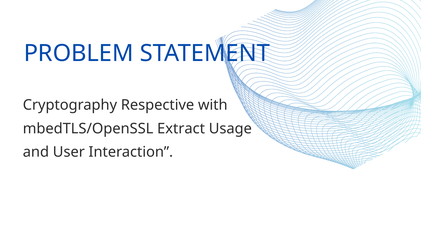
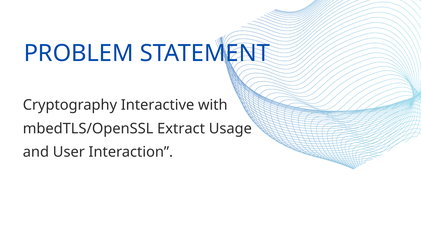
Respective: Respective -> Interactive
